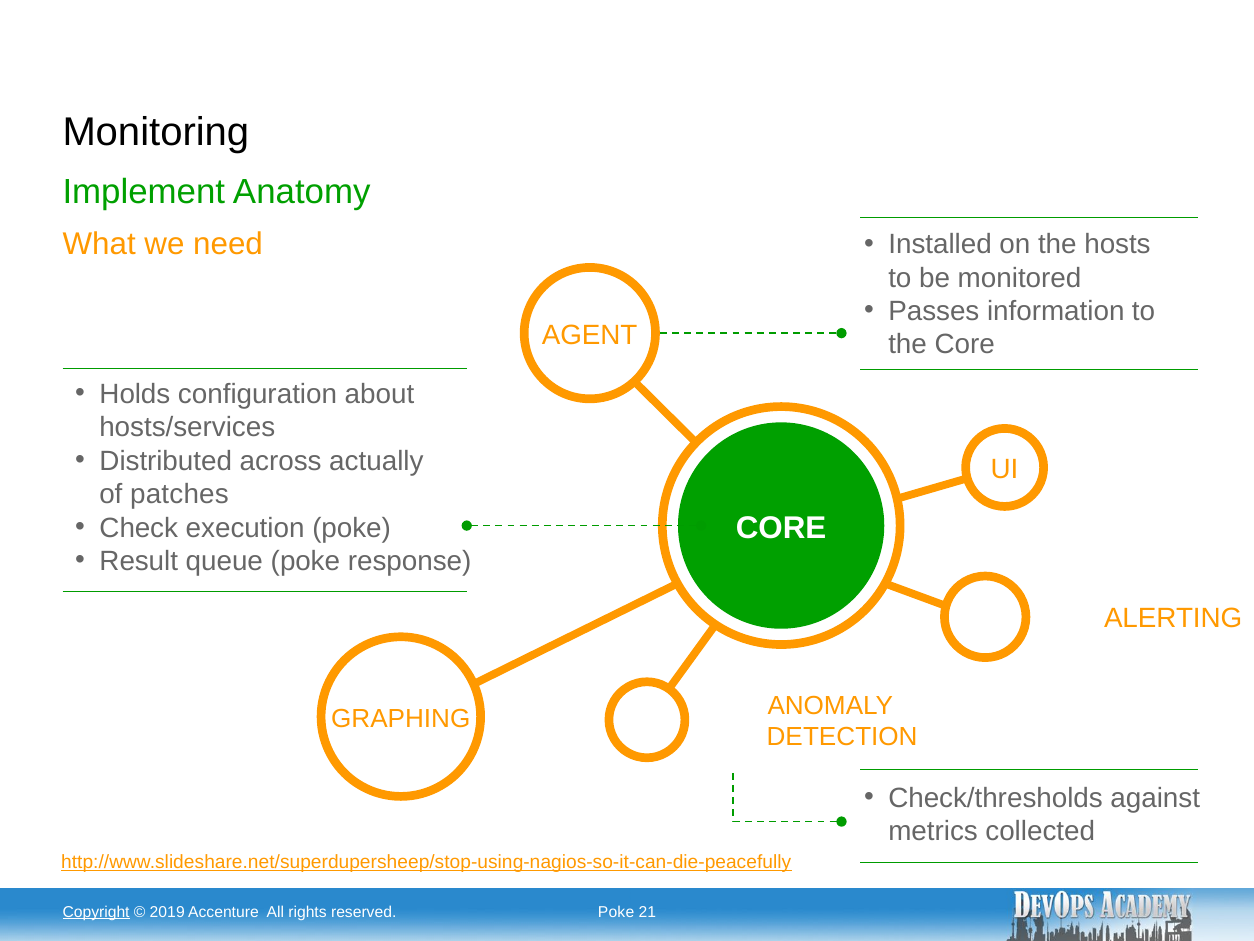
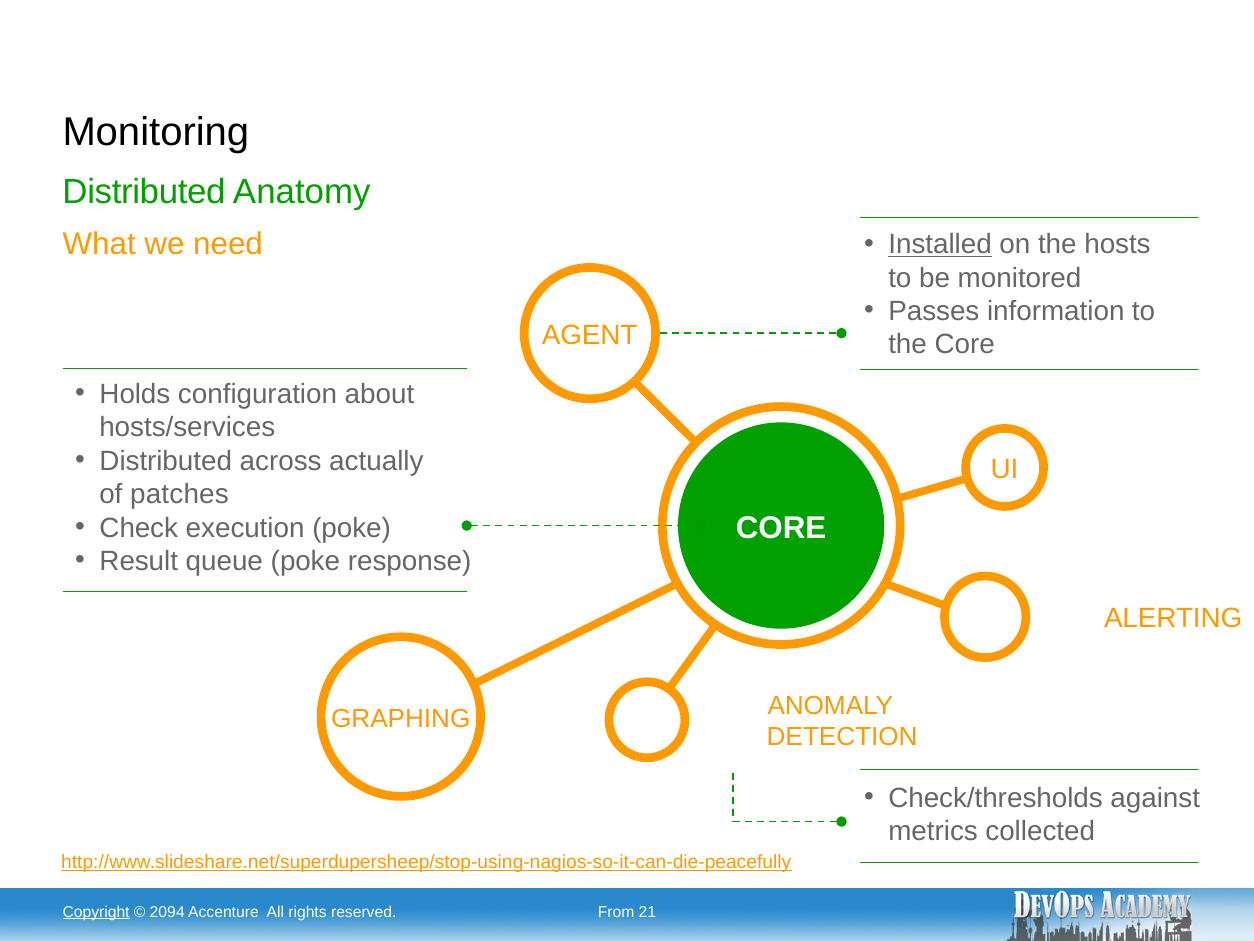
Implement at (144, 192): Implement -> Distributed
Installed underline: none -> present
2019: 2019 -> 2094
reserved Poke: Poke -> From
